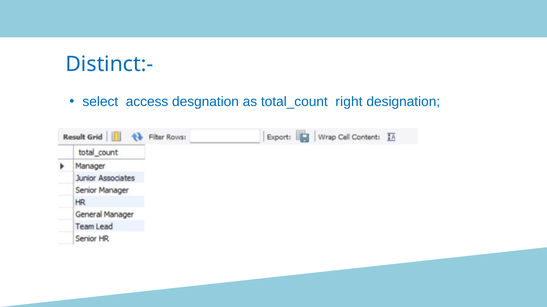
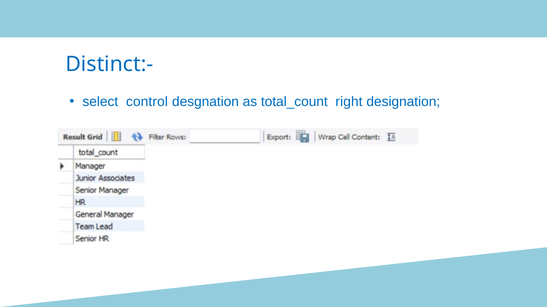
access: access -> control
